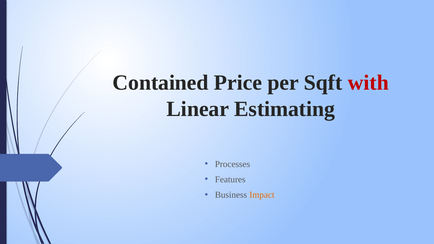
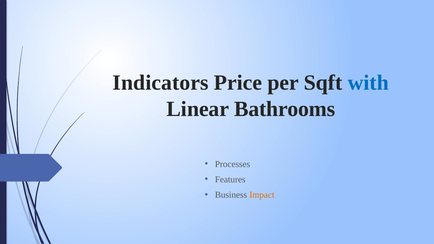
Contained: Contained -> Indicators
with colour: red -> blue
Estimating: Estimating -> Bathrooms
